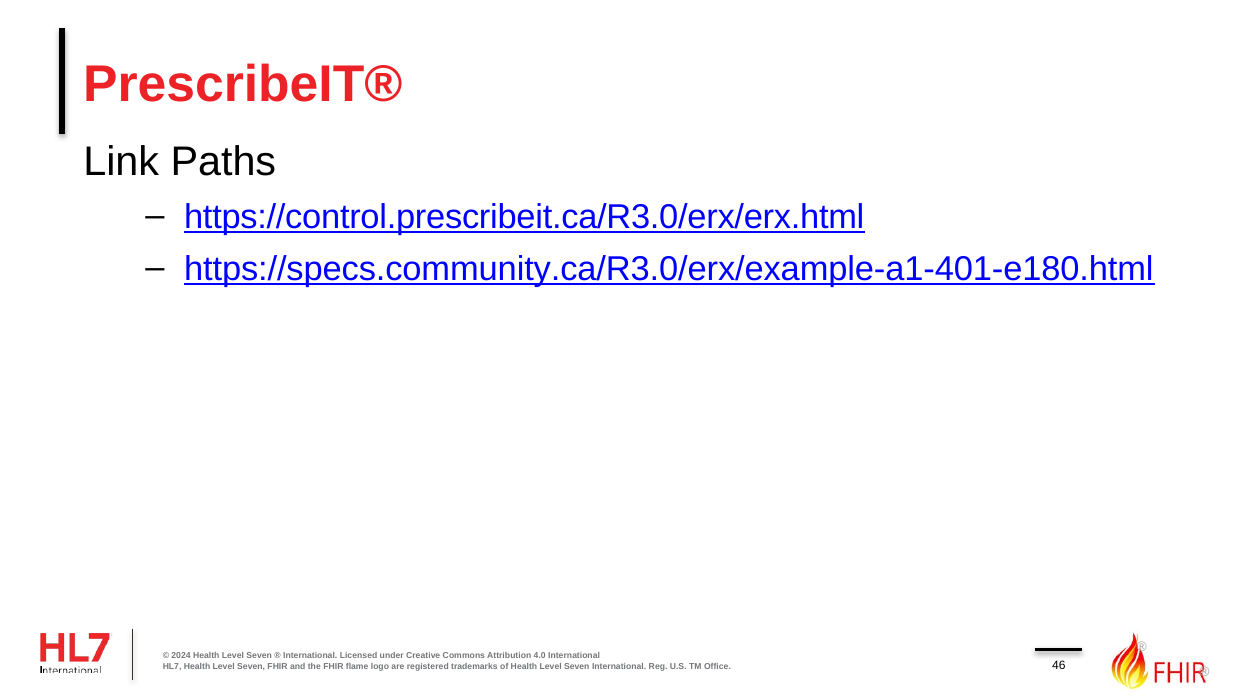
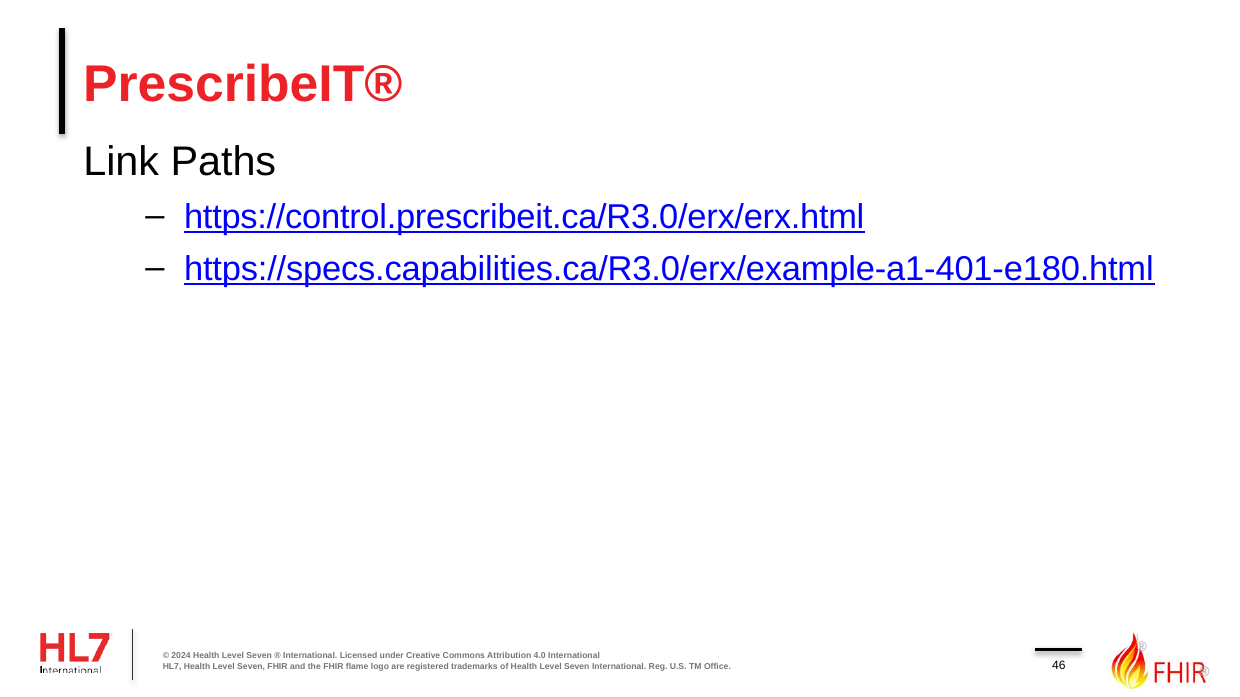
https://specs.community.ca/R3.0/erx/example-a1-401-e180.html: https://specs.community.ca/R3.0/erx/example-a1-401-e180.html -> https://specs.capabilities.ca/R3.0/erx/example-a1-401-e180.html
